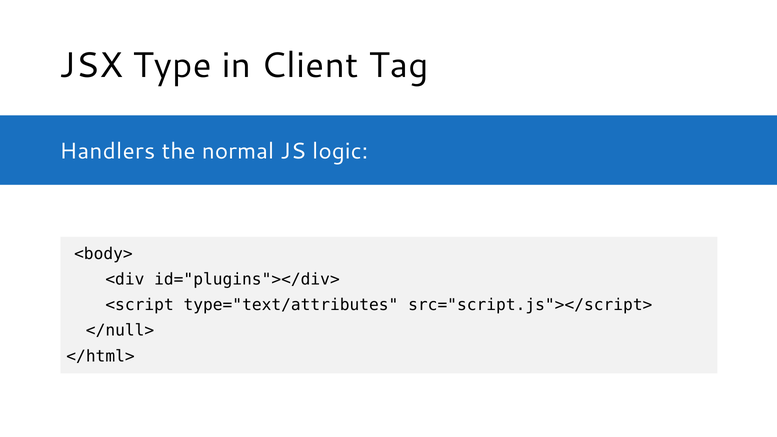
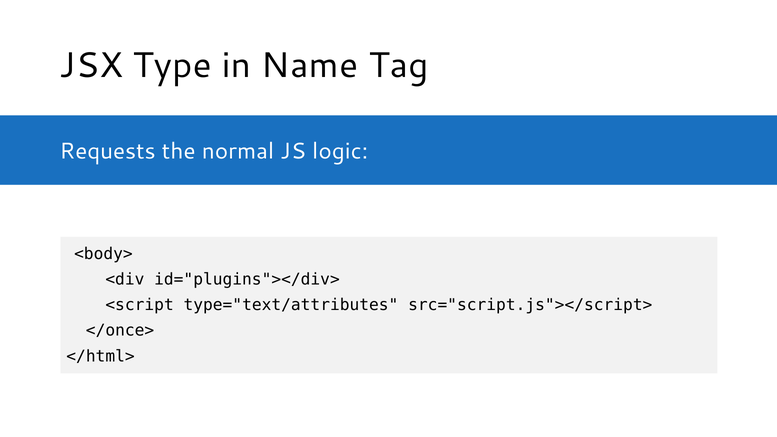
Client: Client -> Name
Handlers: Handlers -> Requests
</null>: </null> -> </once>
